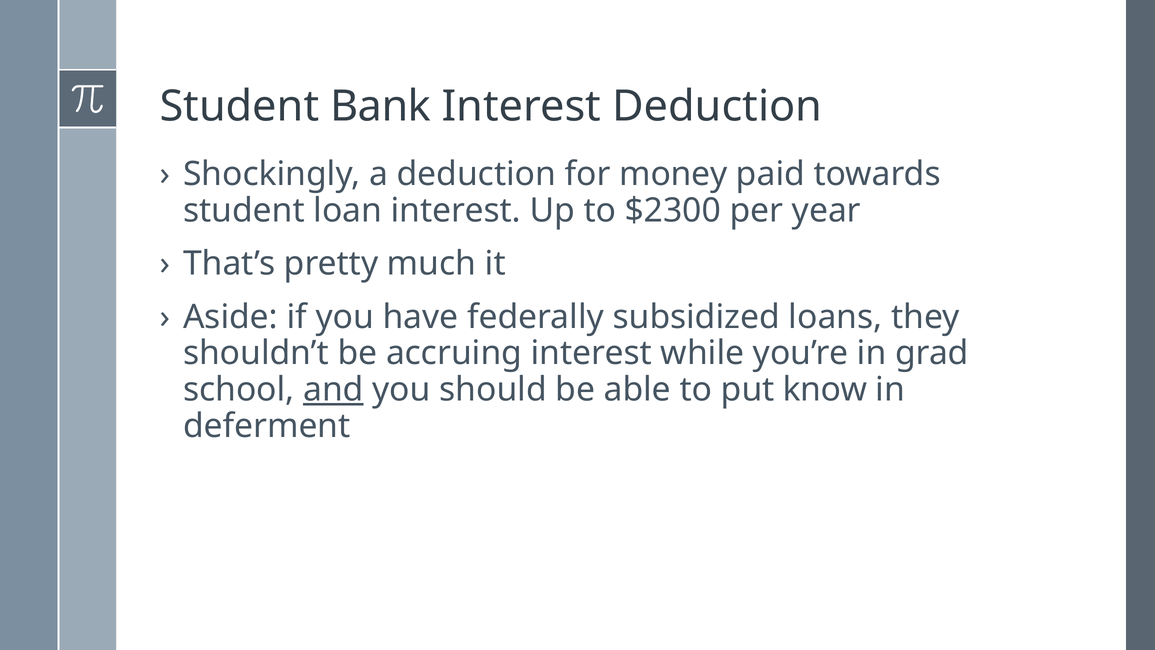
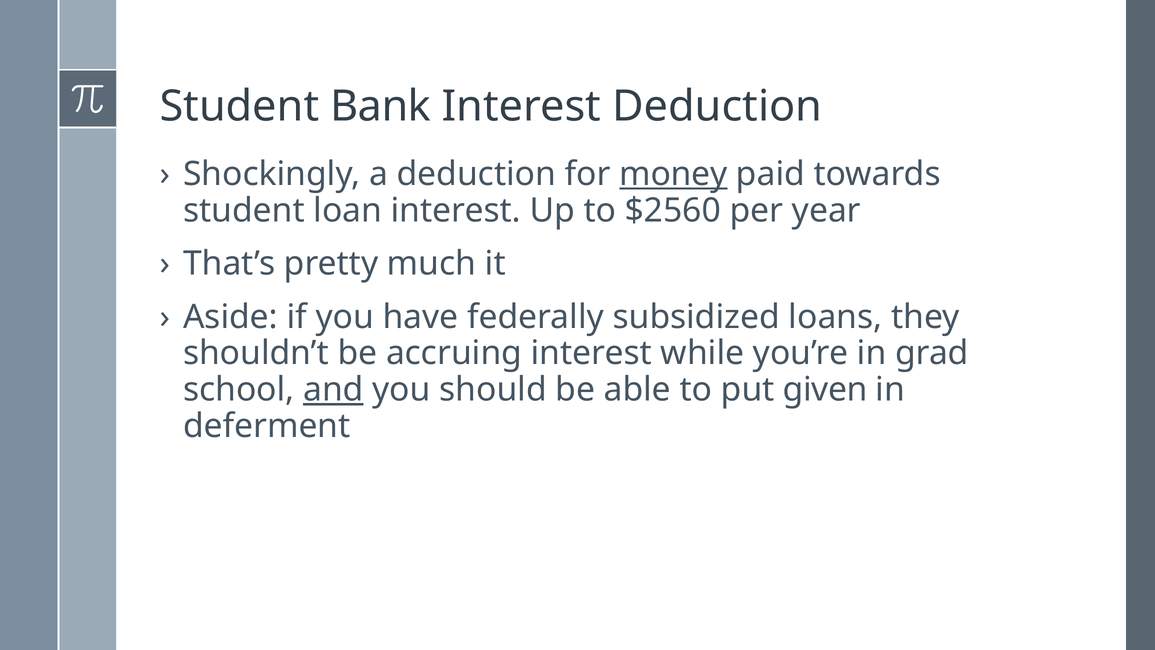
money underline: none -> present
$2300: $2300 -> $2560
know: know -> given
